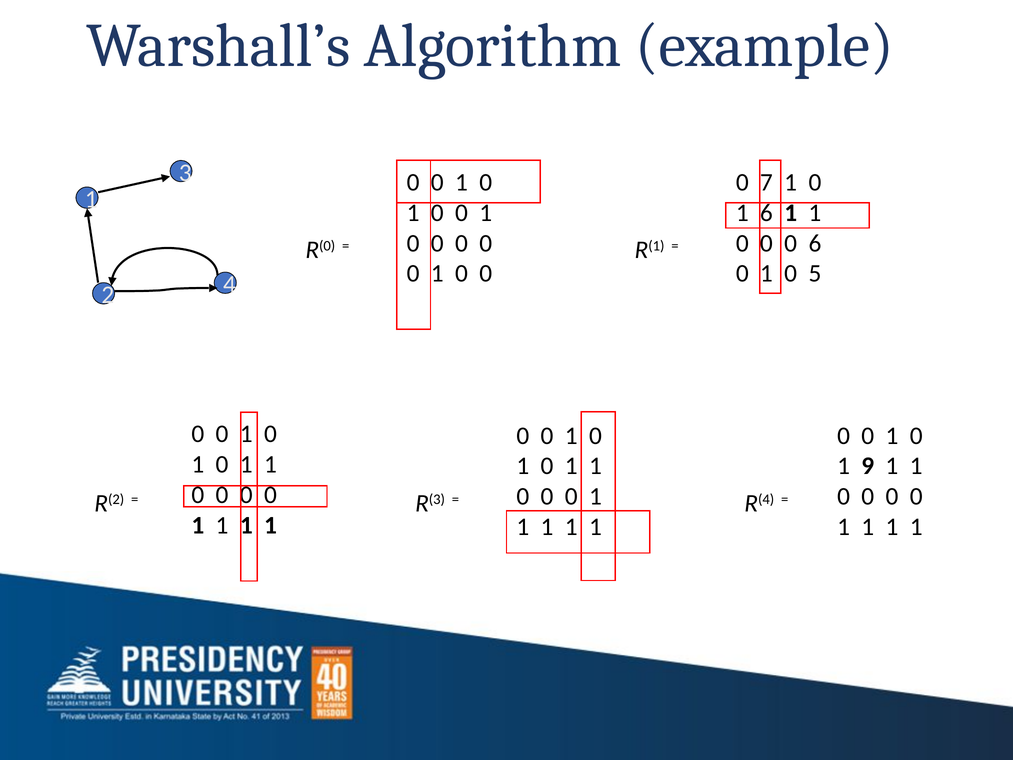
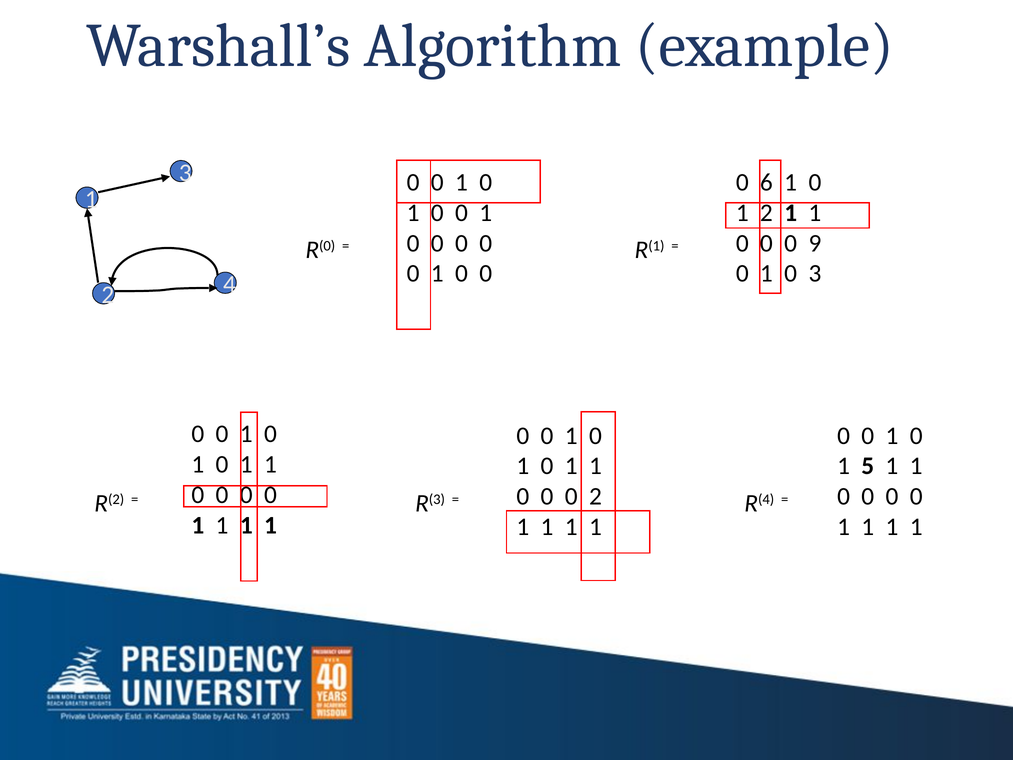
7: 7 -> 6
1 6: 6 -> 2
0 6: 6 -> 9
0 5: 5 -> 3
9: 9 -> 5
1 at (595, 496): 1 -> 2
